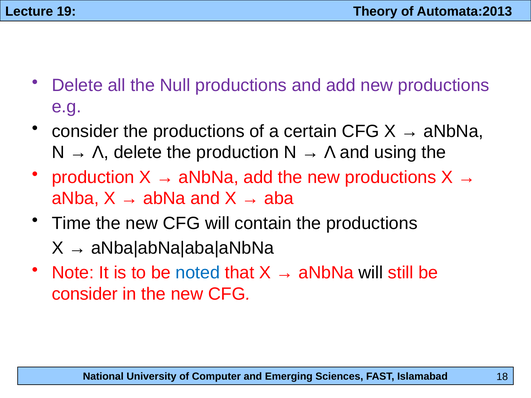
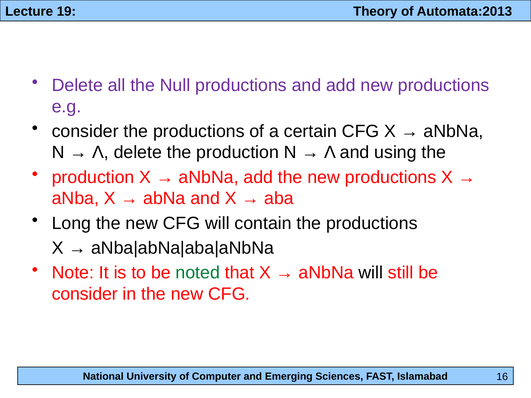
Time: Time -> Long
noted colour: blue -> green
18: 18 -> 16
